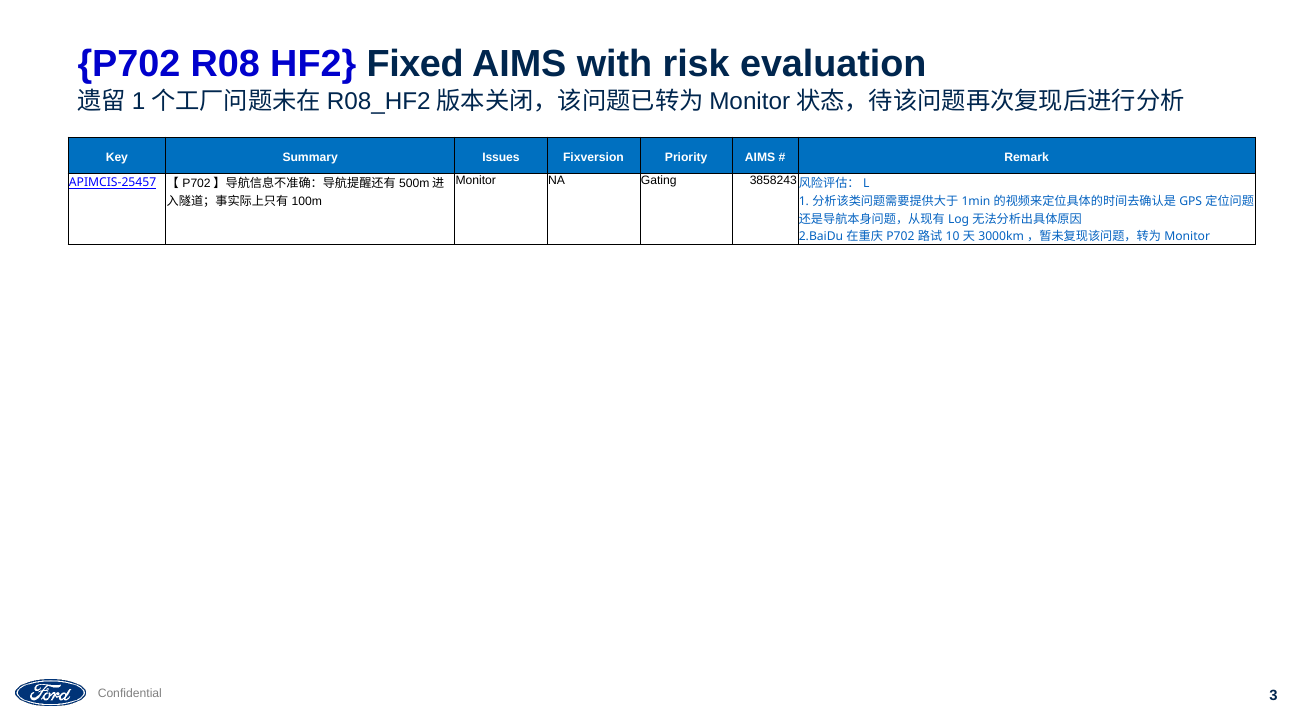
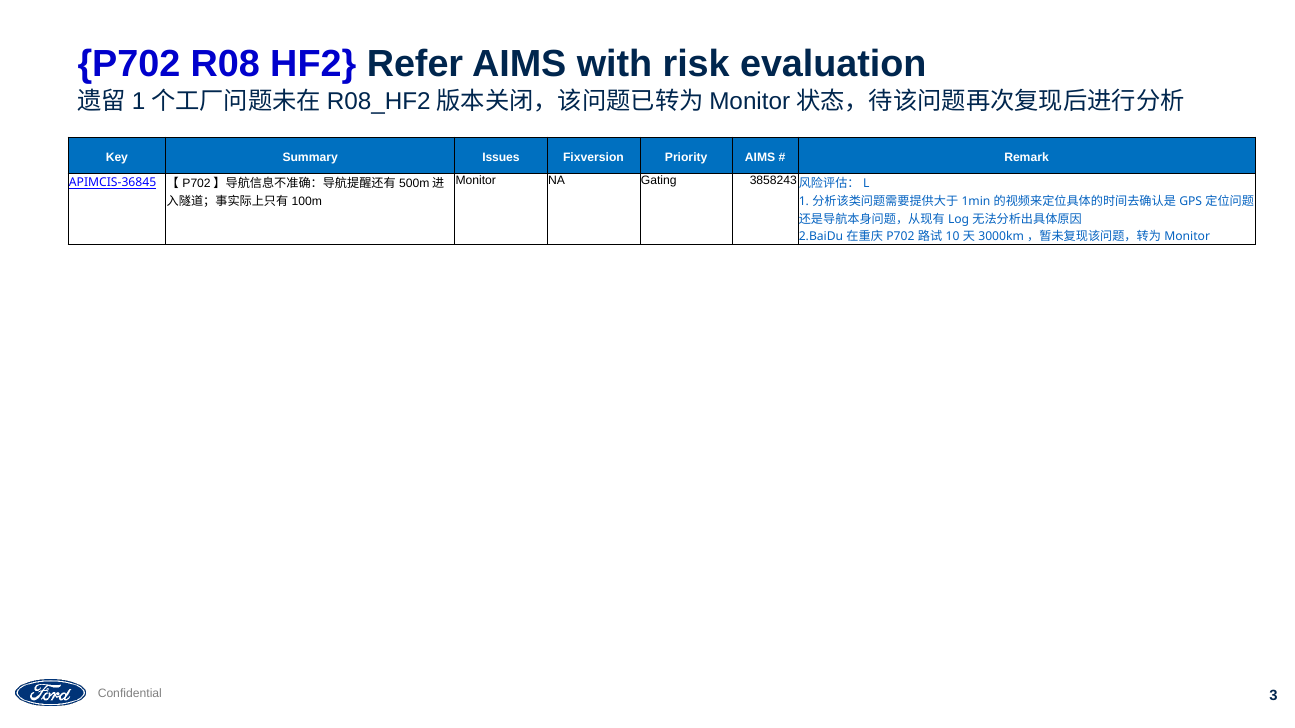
Fixed: Fixed -> Refer
APIMCIS-25457: APIMCIS-25457 -> APIMCIS-36845
